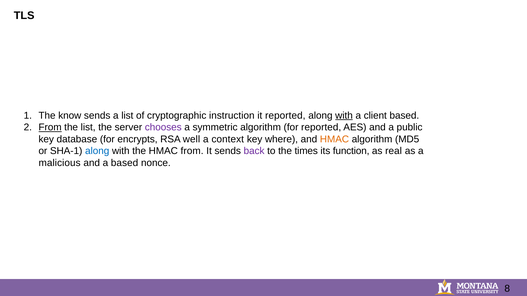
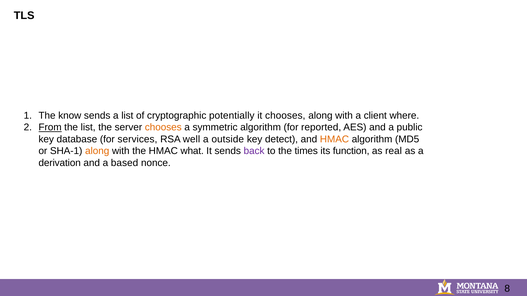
instruction: instruction -> potentially
it reported: reported -> chooses
with at (344, 116) underline: present -> none
client based: based -> where
chooses at (163, 127) colour: purple -> orange
encrypts: encrypts -> services
context: context -> outside
where: where -> detect
along at (97, 151) colour: blue -> orange
HMAC from: from -> what
malicious: malicious -> derivation
